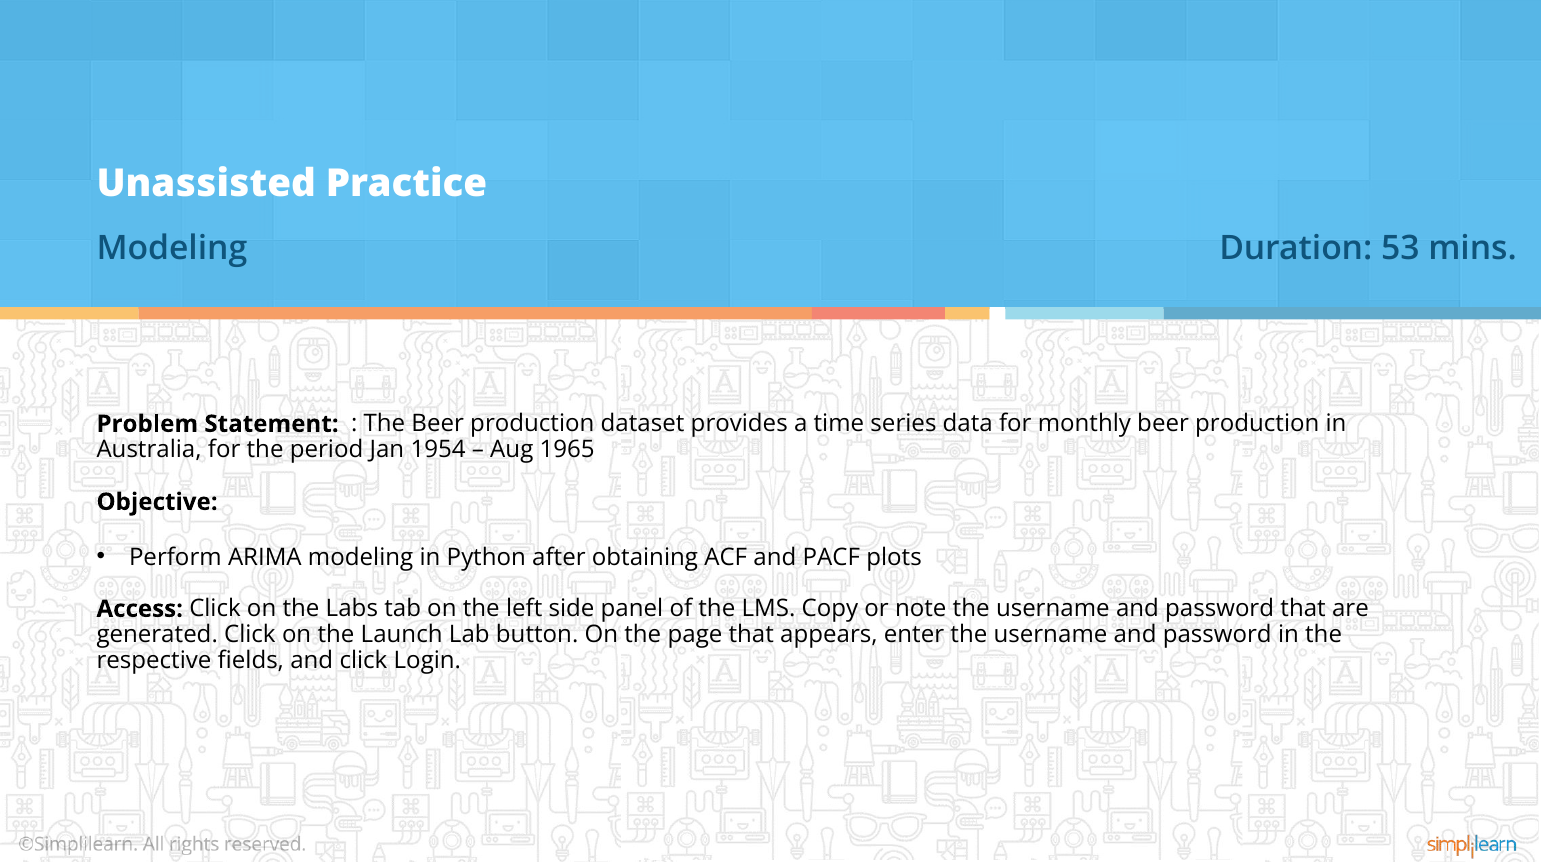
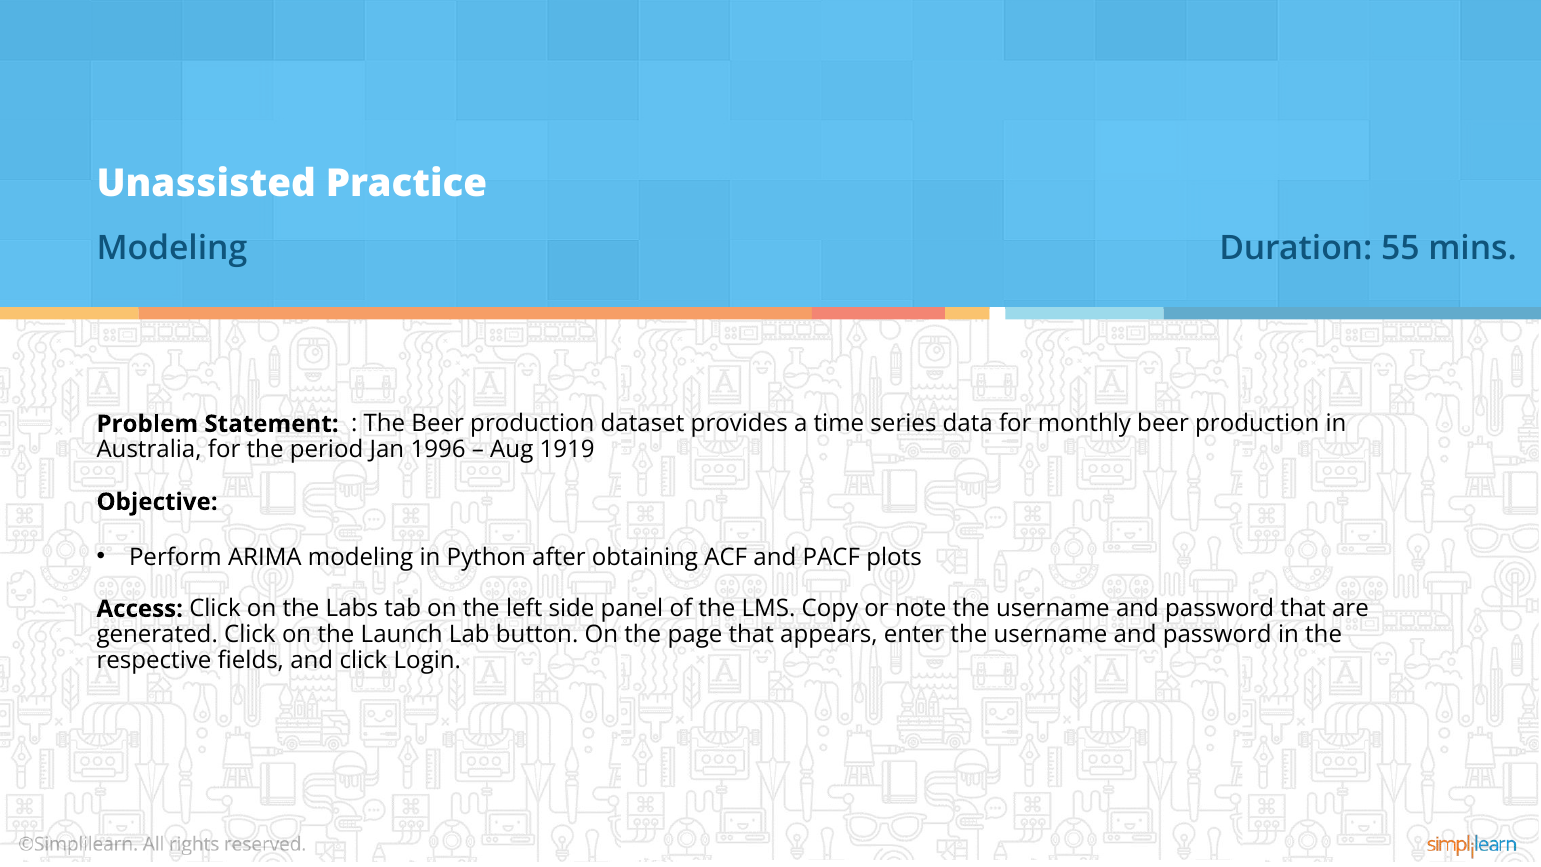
53: 53 -> 55
1954: 1954 -> 1996
1965: 1965 -> 1919
